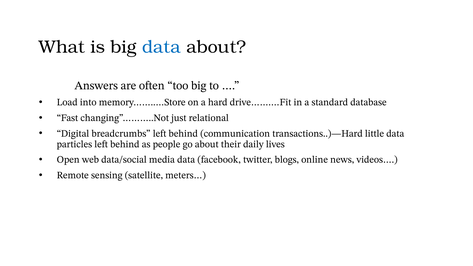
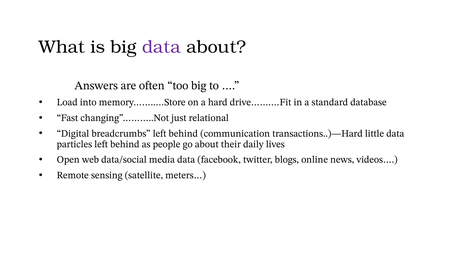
data at (161, 47) colour: blue -> purple
